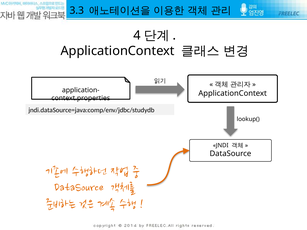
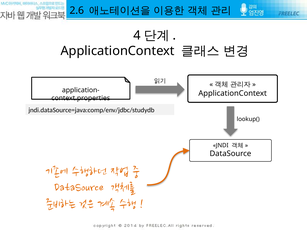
3.3: 3.3 -> 2.6
